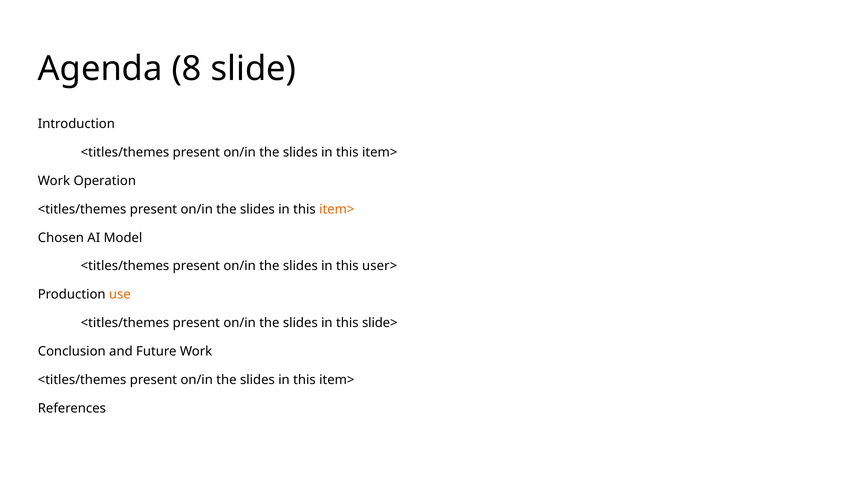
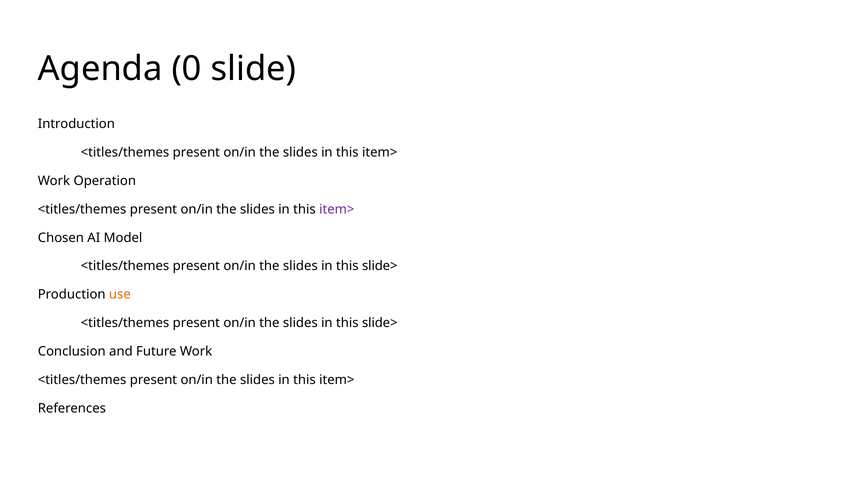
8: 8 -> 0
item> at (337, 209) colour: orange -> purple
user> at (380, 266): user> -> slide>
